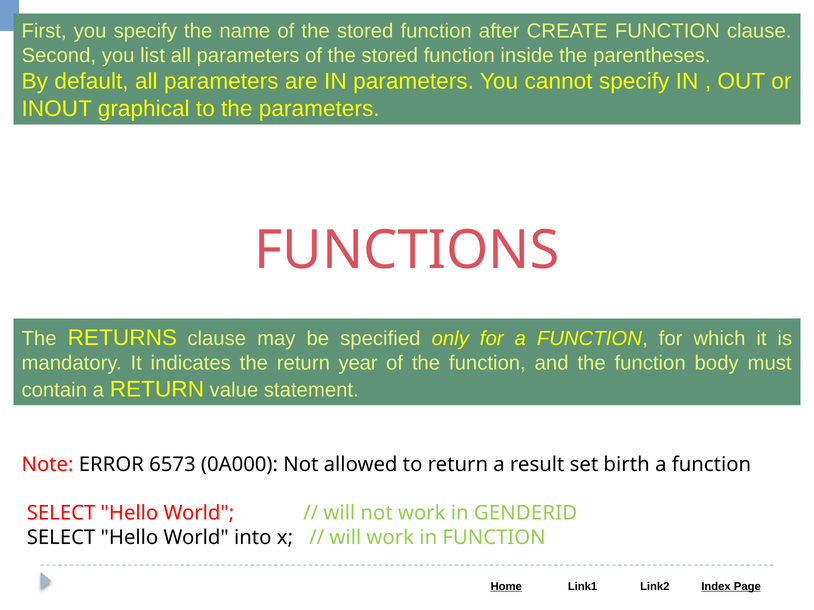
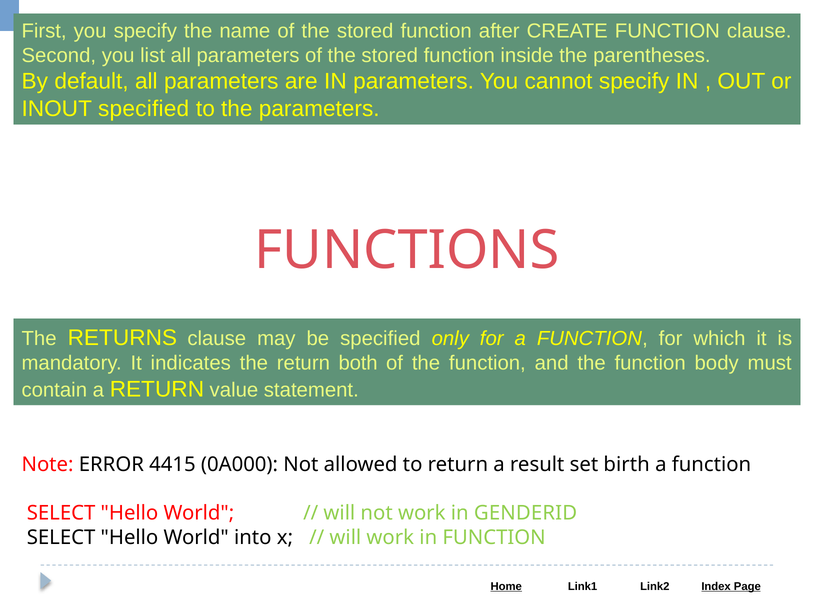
INOUT graphical: graphical -> specified
year: year -> both
6573: 6573 -> 4415
